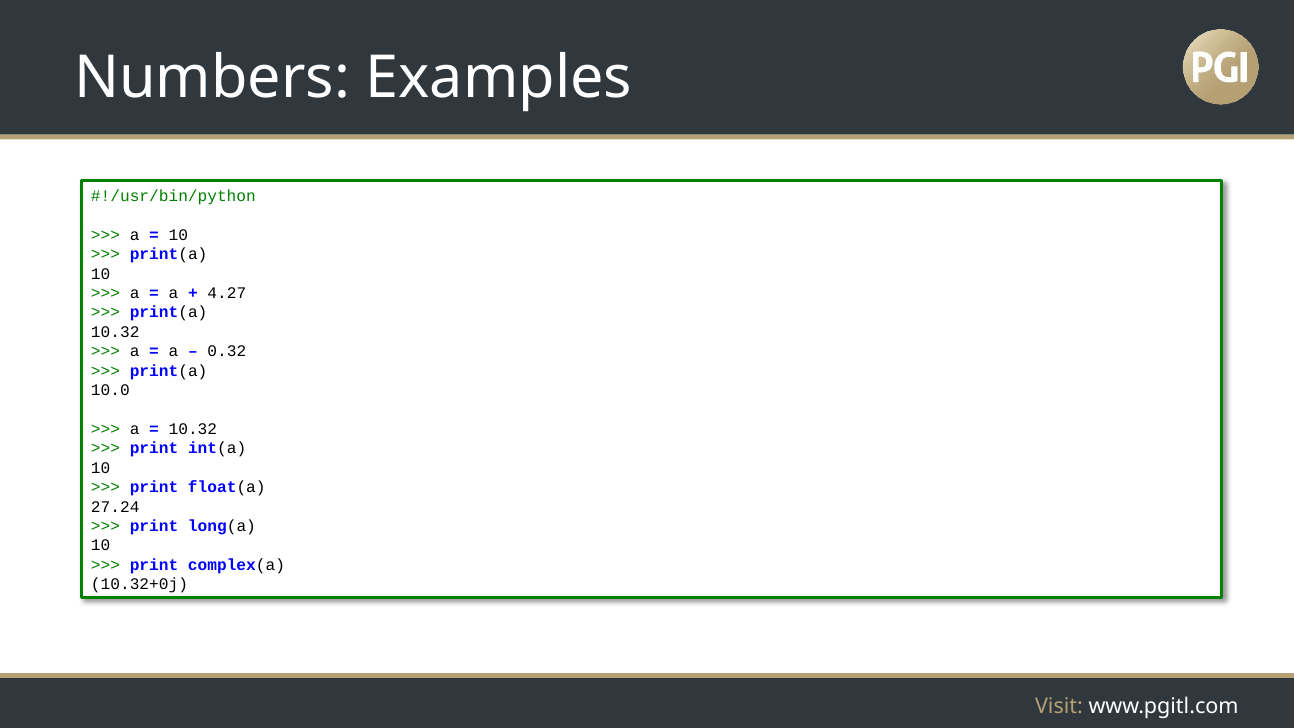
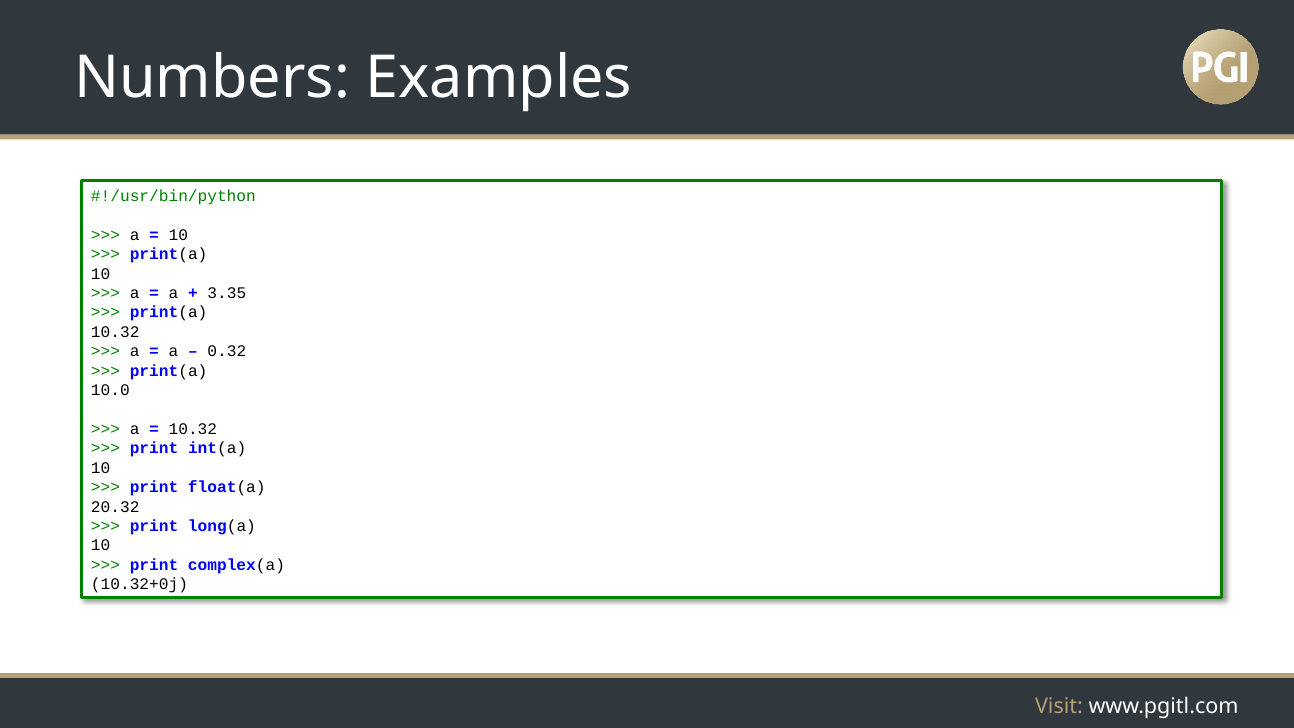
4.27: 4.27 -> 3.35
27.24: 27.24 -> 20.32
